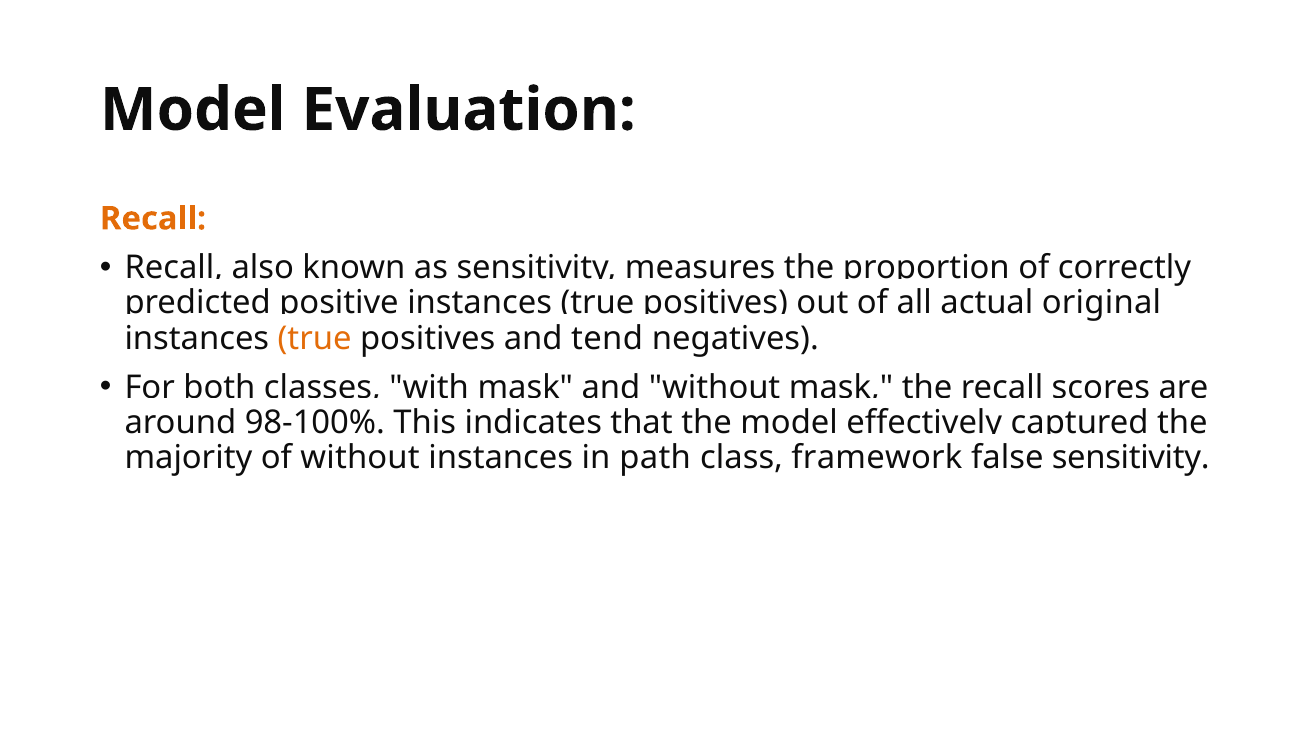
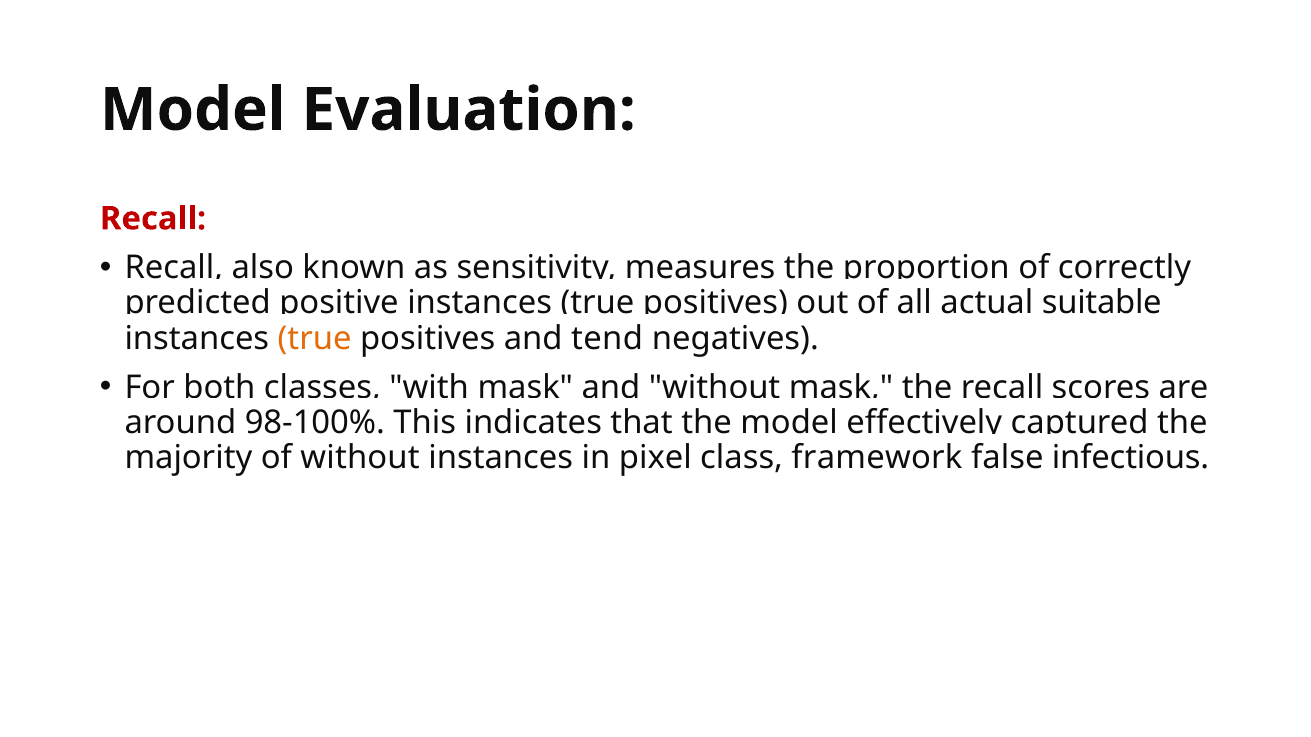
Recall at (153, 219) colour: orange -> red
original: original -> suitable
path: path -> pixel
false sensitivity: sensitivity -> infectious
